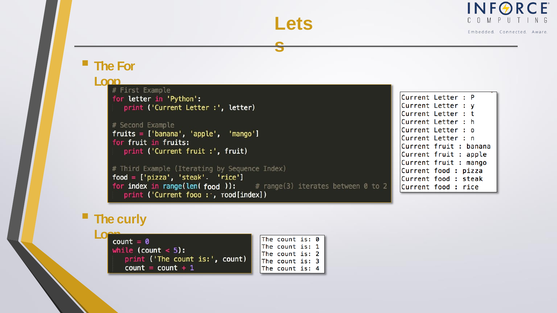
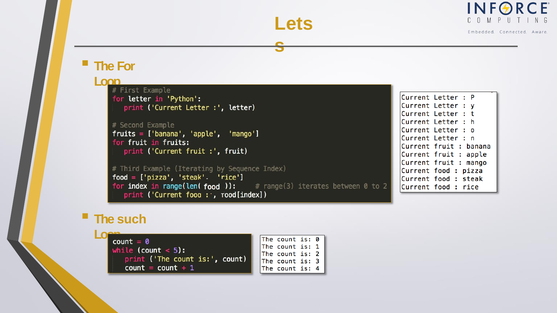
curly: curly -> such
